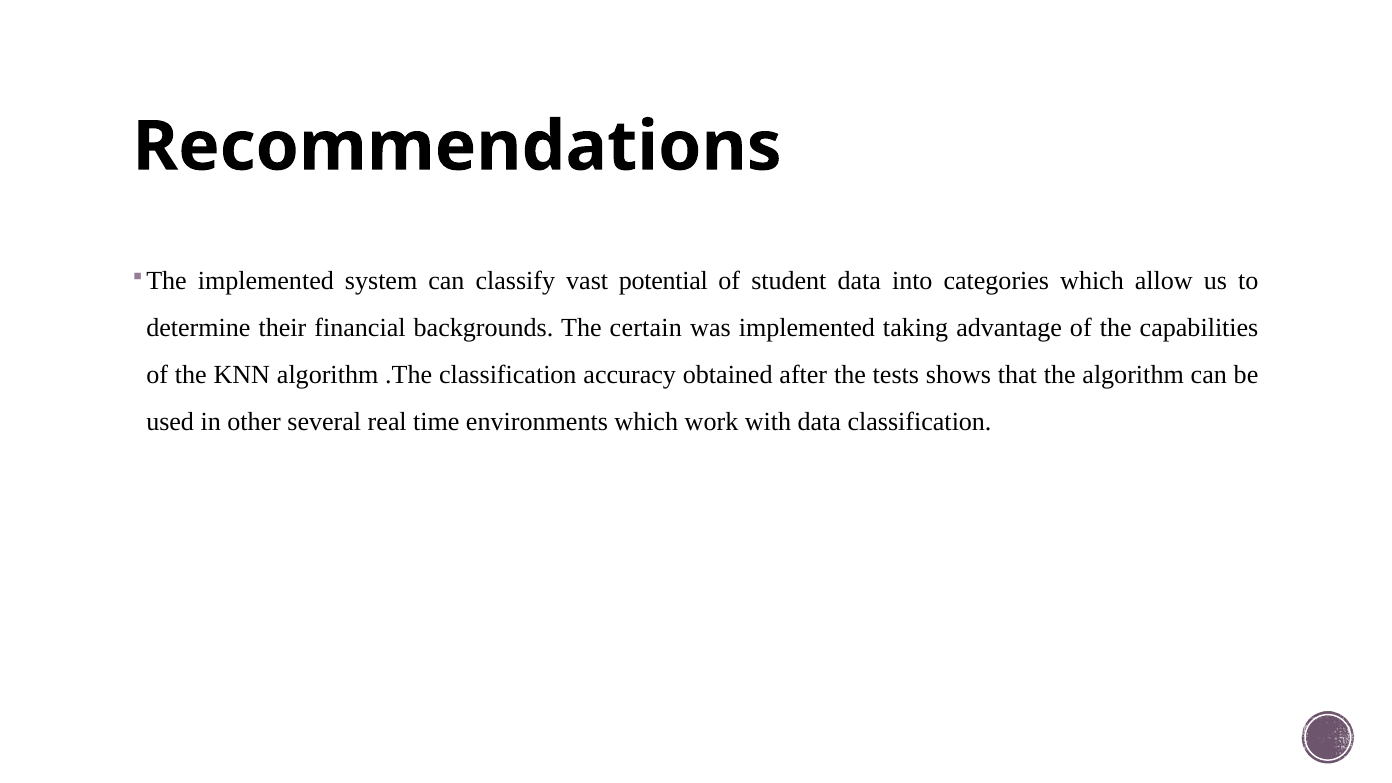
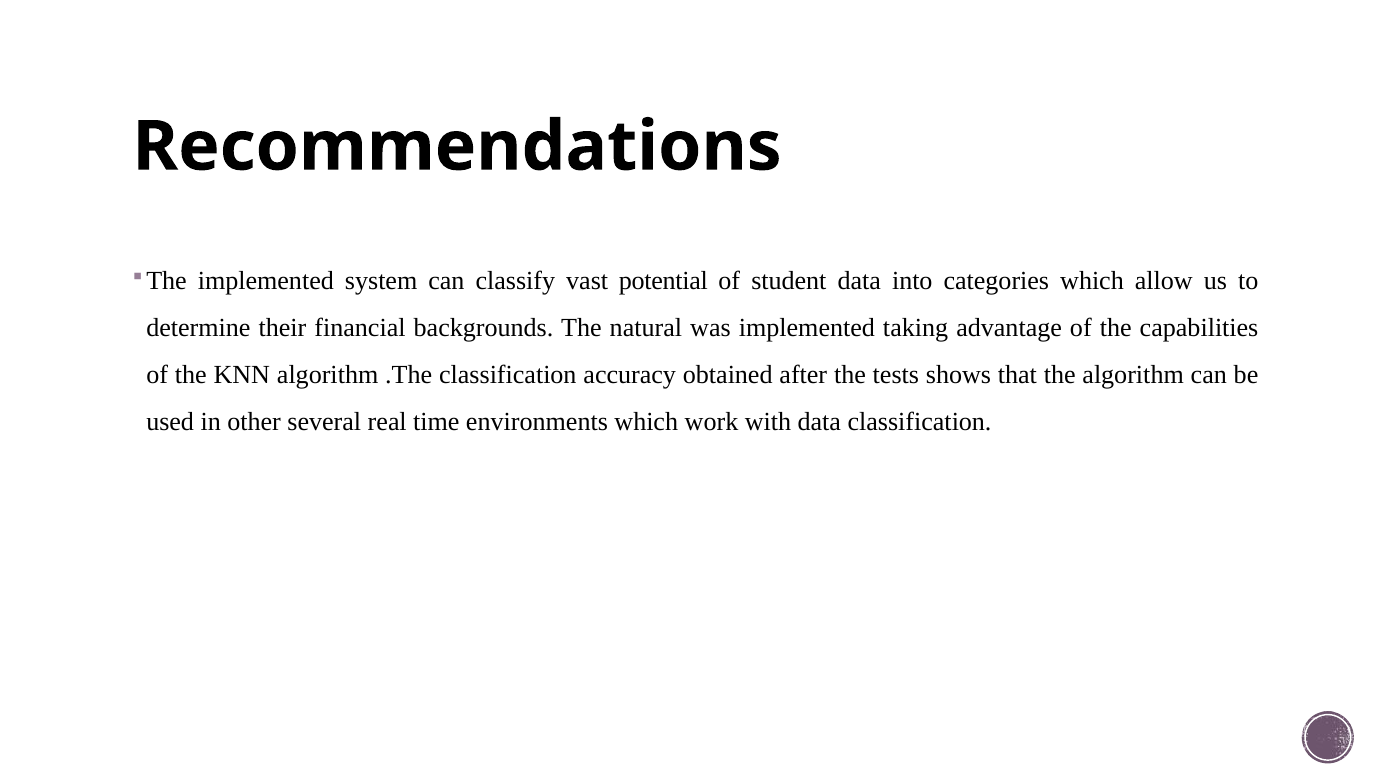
certain: certain -> natural
